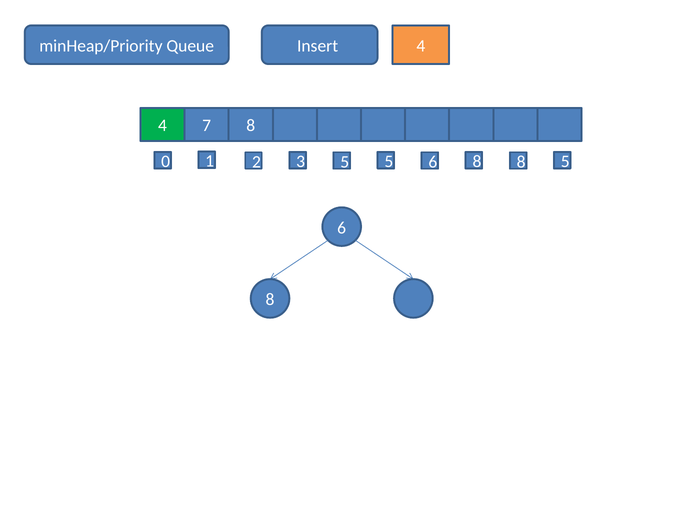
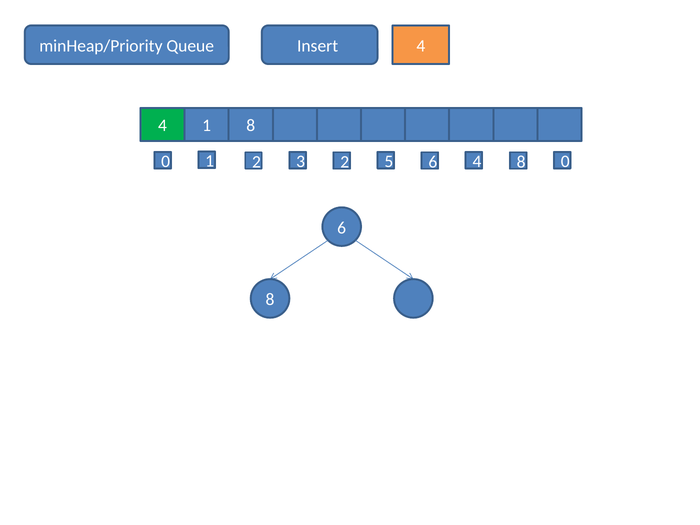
4 7: 7 -> 1
3 5: 5 -> 2
5 6 8: 8 -> 4
5 at (565, 161): 5 -> 0
